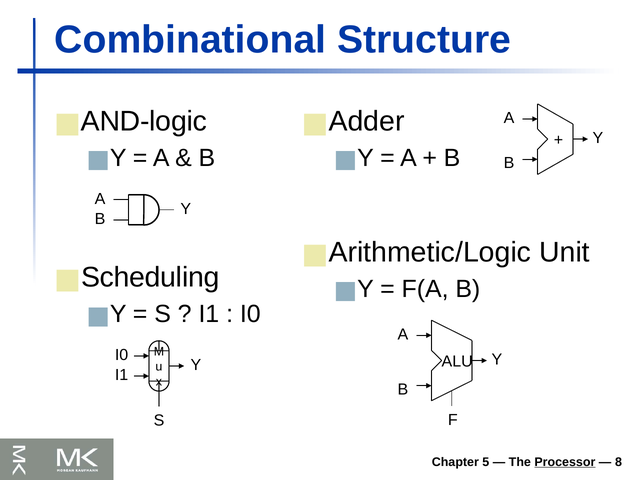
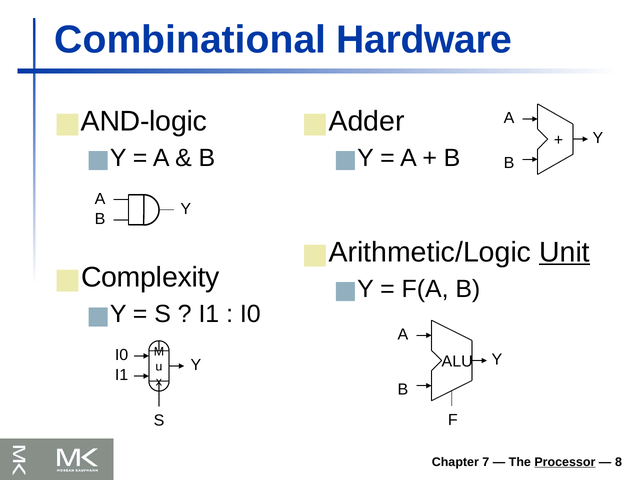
Structure: Structure -> Hardware
Unit underline: none -> present
Scheduling: Scheduling -> Complexity
5: 5 -> 7
